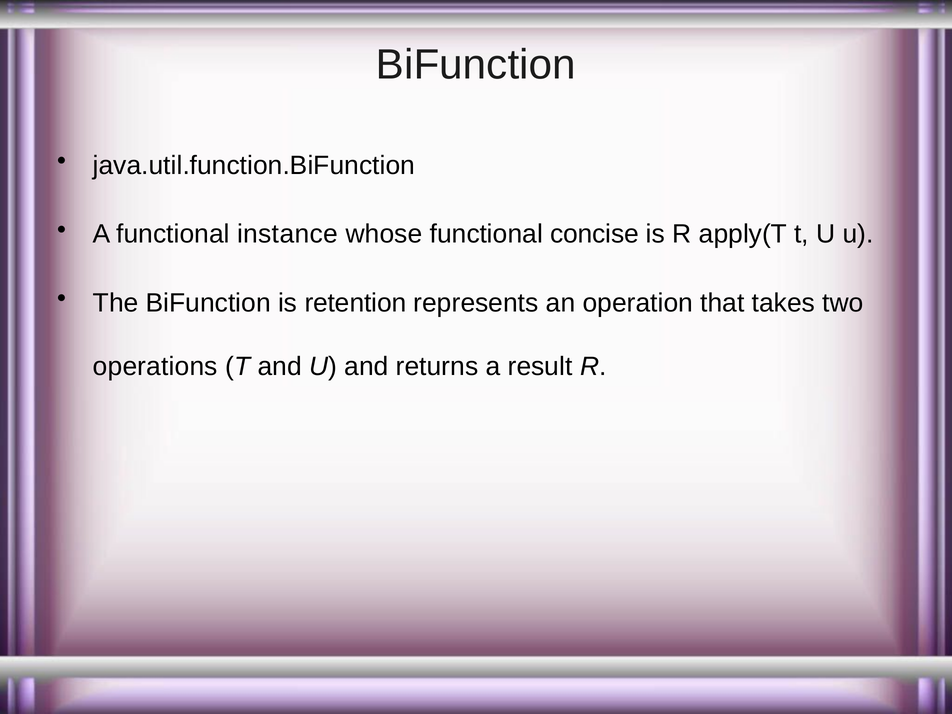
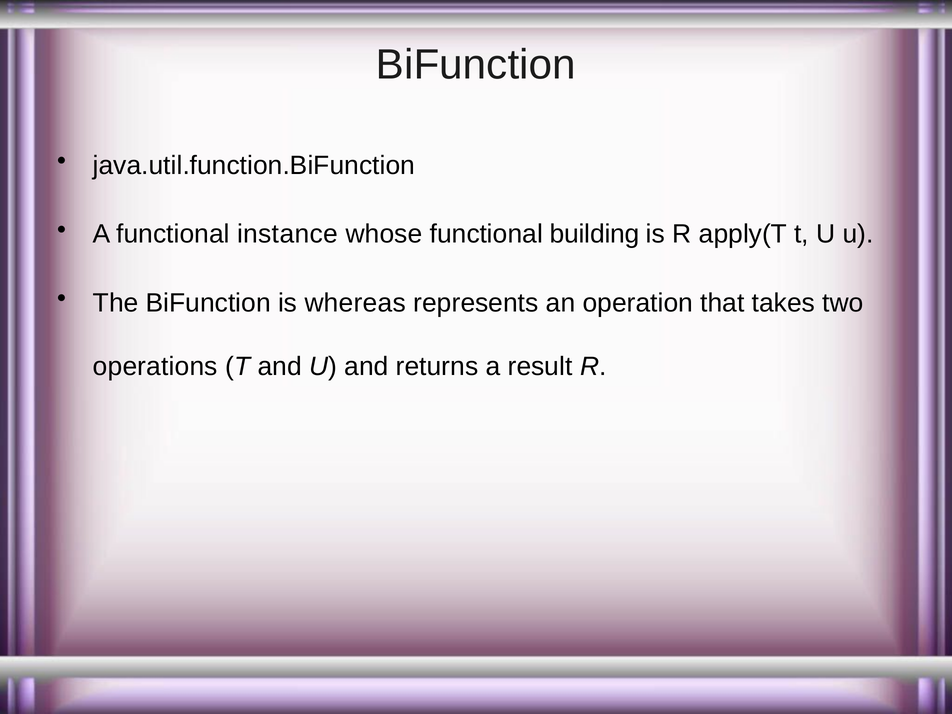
concise: concise -> building
retention: retention -> whereas
